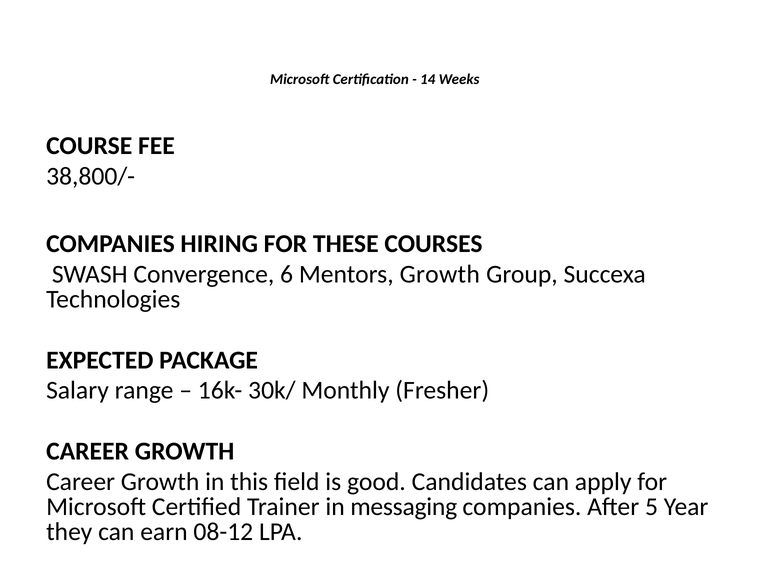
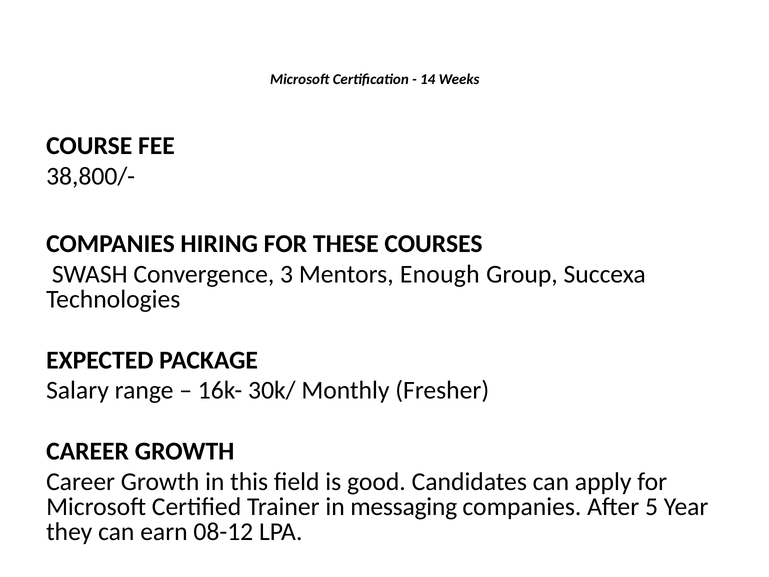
6: 6 -> 3
Mentors Growth: Growth -> Enough
